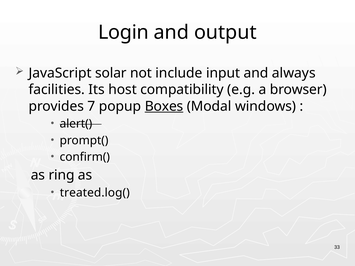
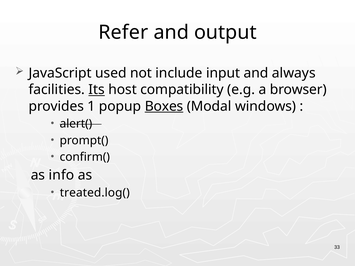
Login: Login -> Refer
solar: solar -> used
Its underline: none -> present
7: 7 -> 1
ring: ring -> info
